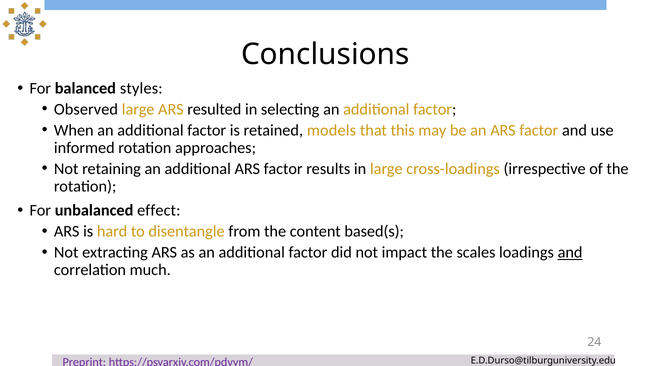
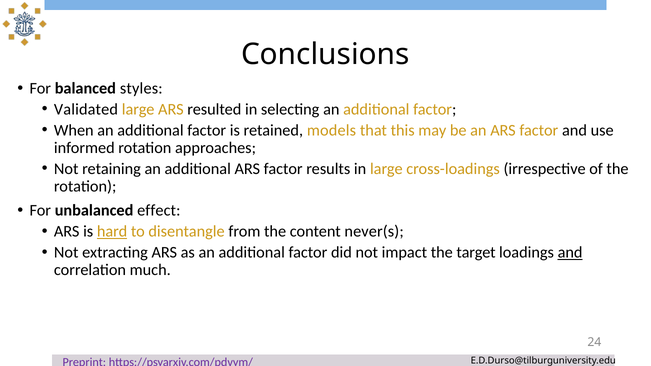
Observed: Observed -> Validated
hard underline: none -> present
based(s: based(s -> never(s
scales: scales -> target
